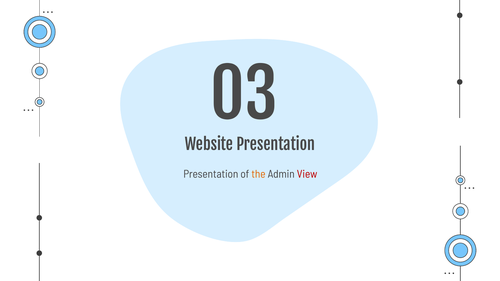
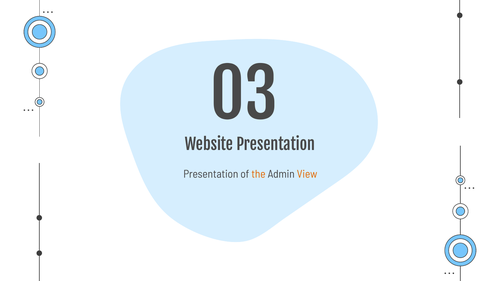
View colour: red -> orange
